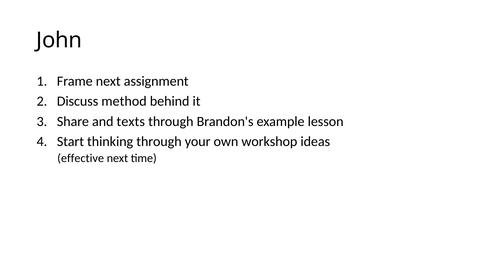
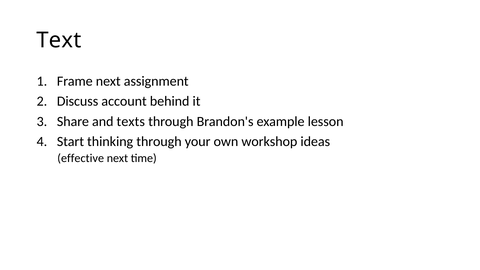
John: John -> Text
method: method -> account
